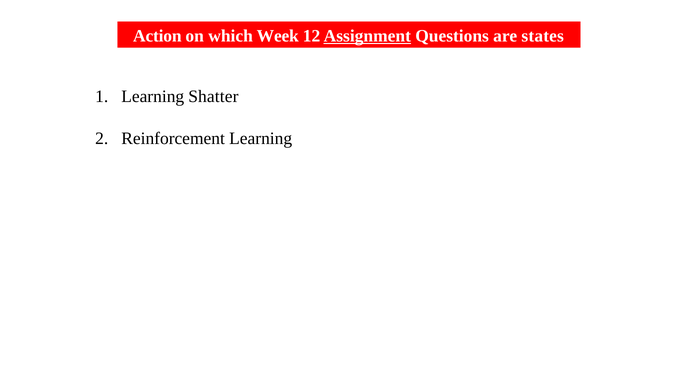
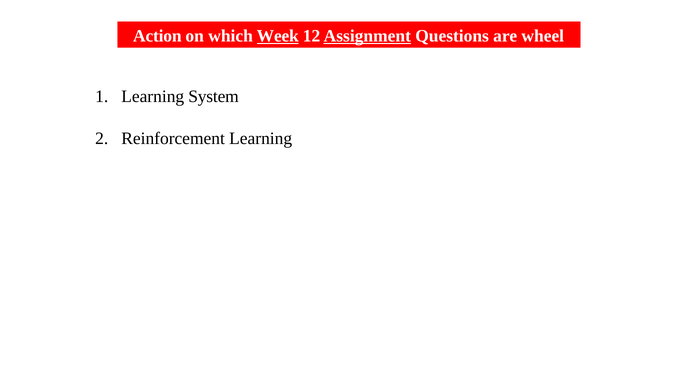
Week underline: none -> present
states: states -> wheel
Shatter: Shatter -> System
